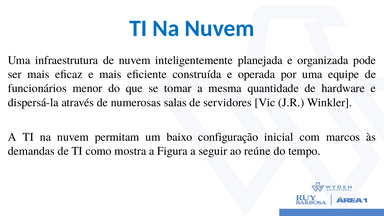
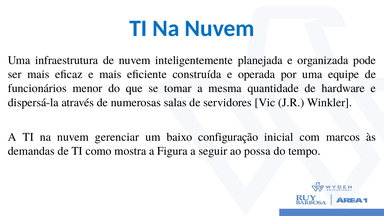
permitam: permitam -> gerenciar
reúne: reúne -> possa
